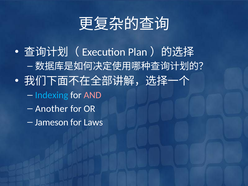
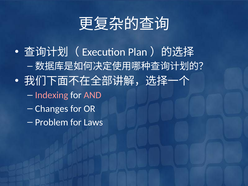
Indexing colour: light blue -> pink
Another: Another -> Changes
Jameson: Jameson -> Problem
